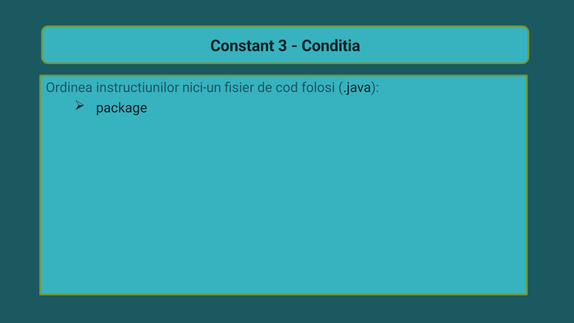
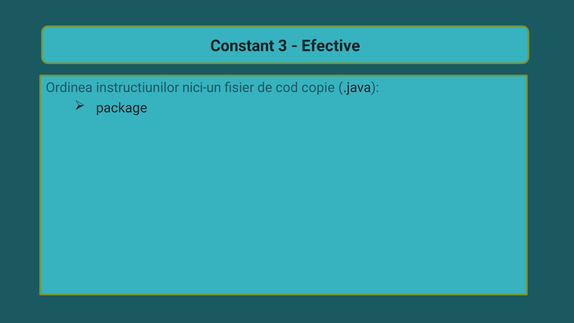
Conditia: Conditia -> Efective
folosi: folosi -> copie
